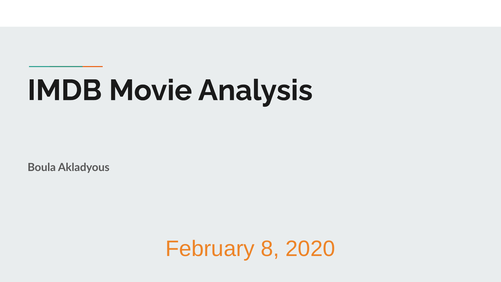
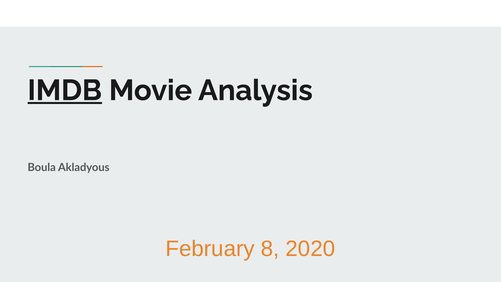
IMDB underline: none -> present
